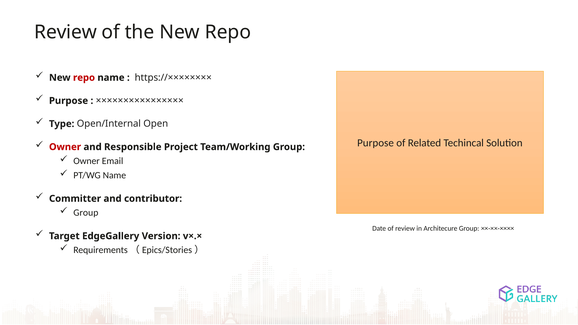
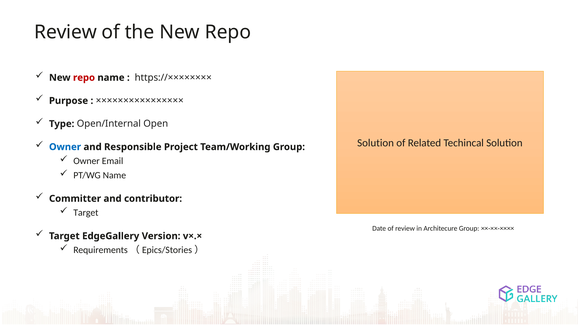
Purpose at (376, 143): Purpose -> Solution
Owner at (65, 147) colour: red -> blue
Group at (86, 213): Group -> Target
